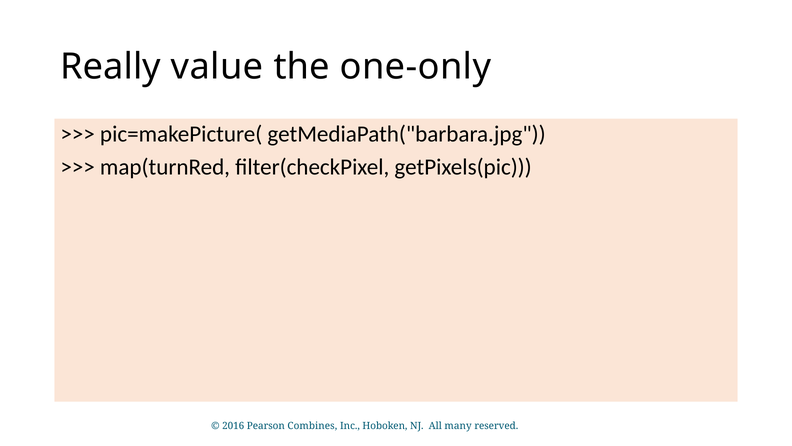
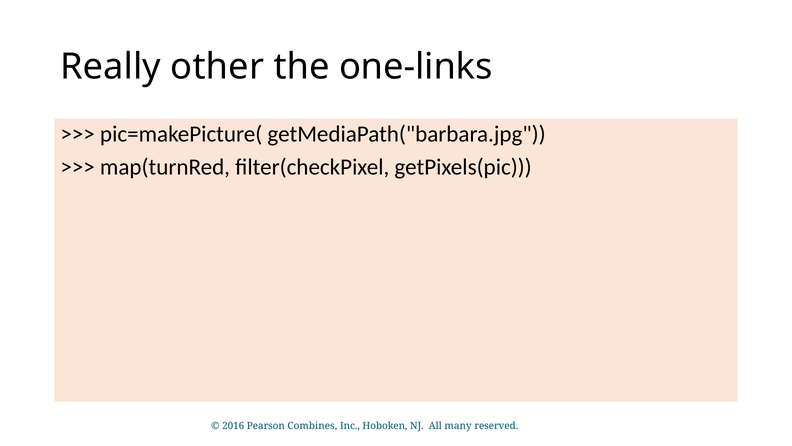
value: value -> other
one-only: one-only -> one-links
